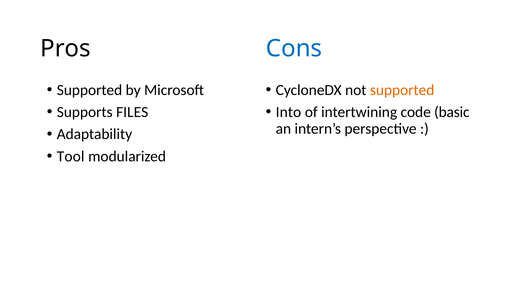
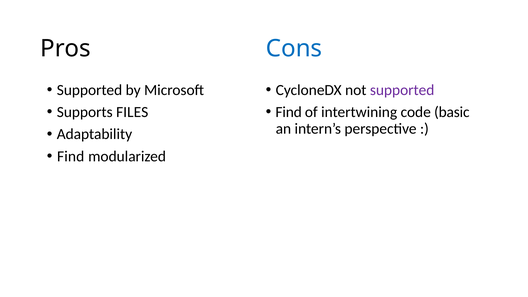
supported at (402, 90) colour: orange -> purple
Into at (288, 112): Into -> Find
Tool at (71, 156): Tool -> Find
